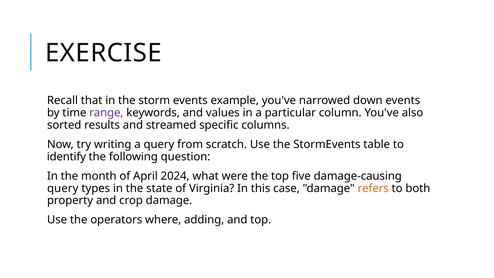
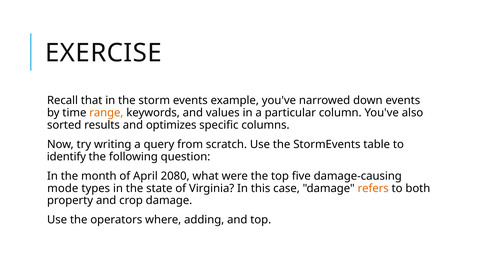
range colour: purple -> orange
streamed: streamed -> optimizes
2024: 2024 -> 2080
query at (63, 188): query -> mode
